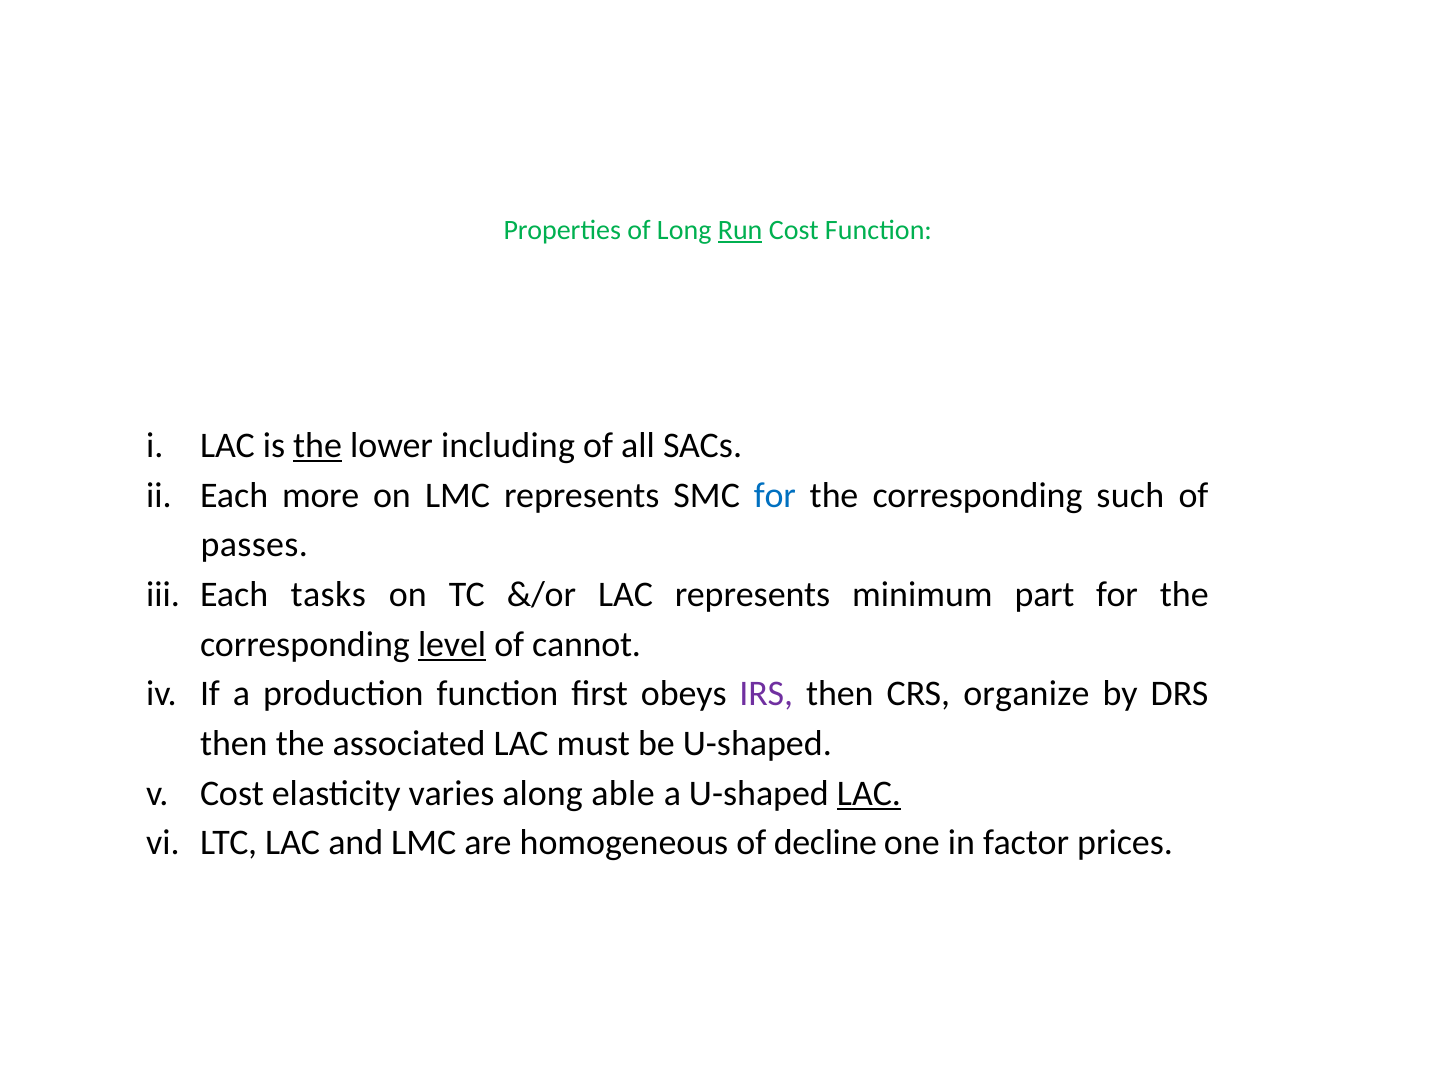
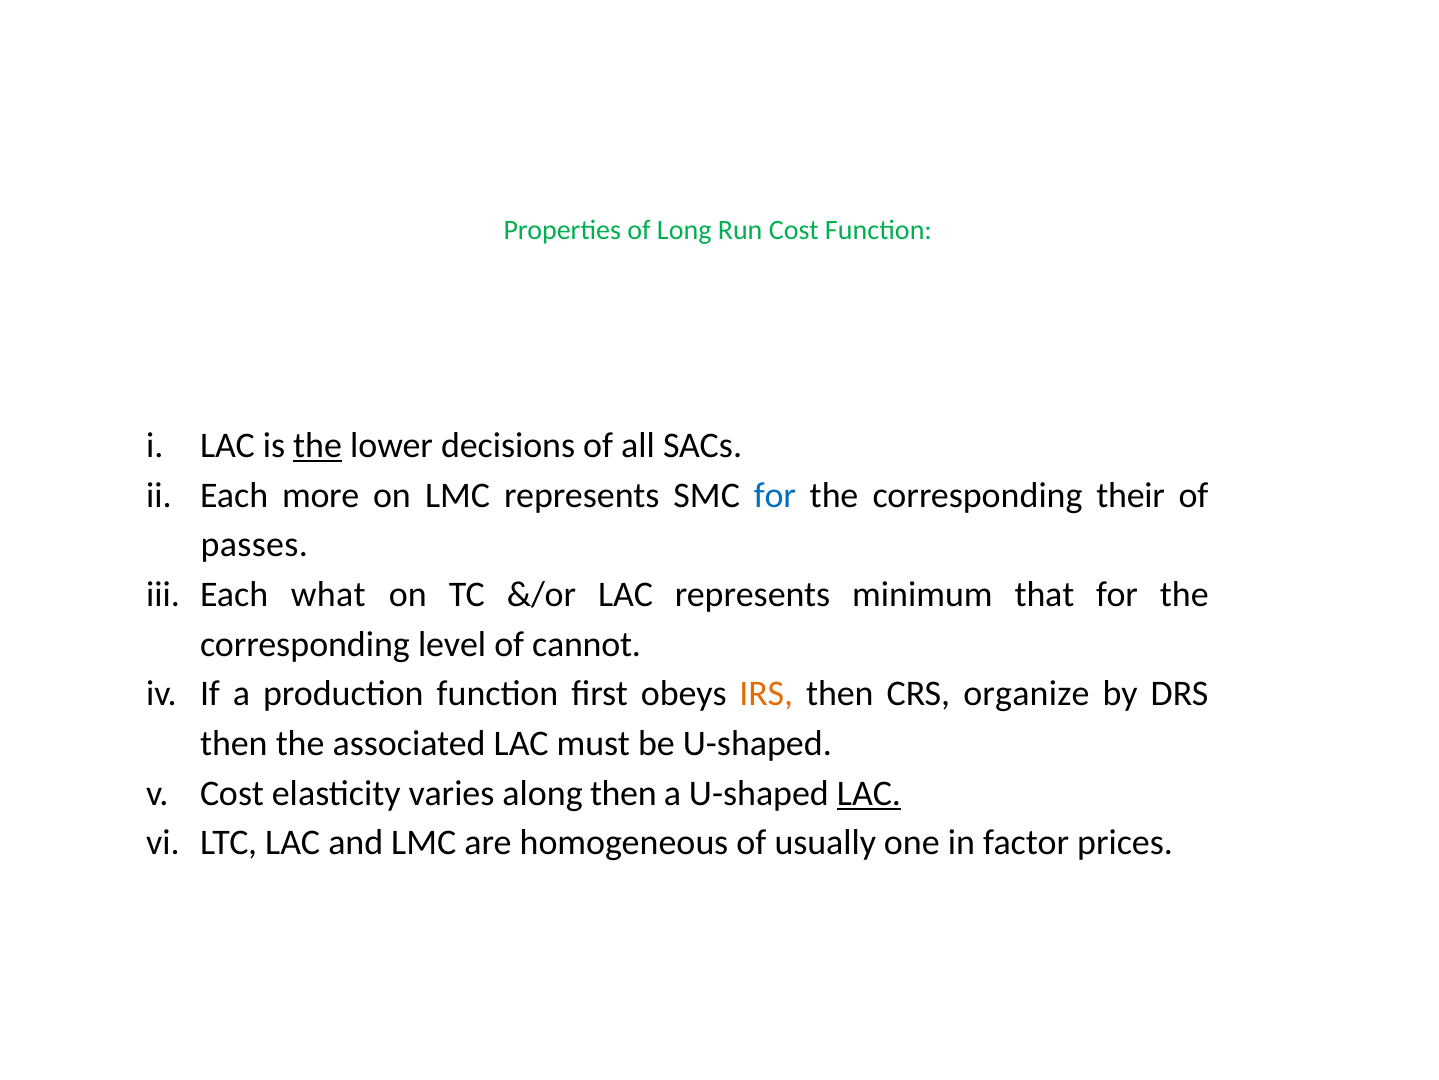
Run underline: present -> none
including: including -> decisions
such: such -> their
tasks: tasks -> what
part: part -> that
level underline: present -> none
IRS colour: purple -> orange
along able: able -> then
decline: decline -> usually
